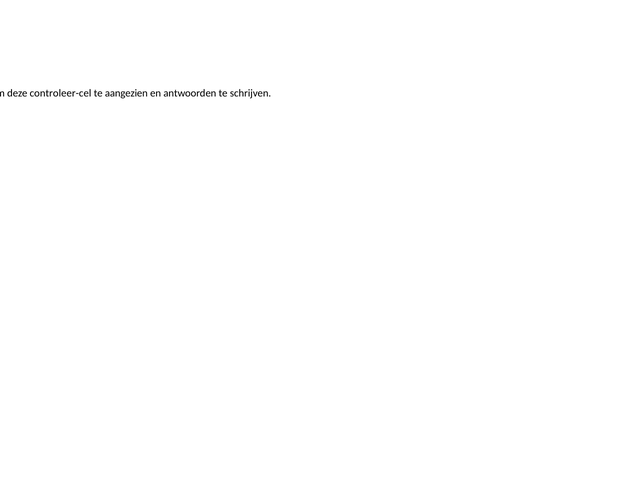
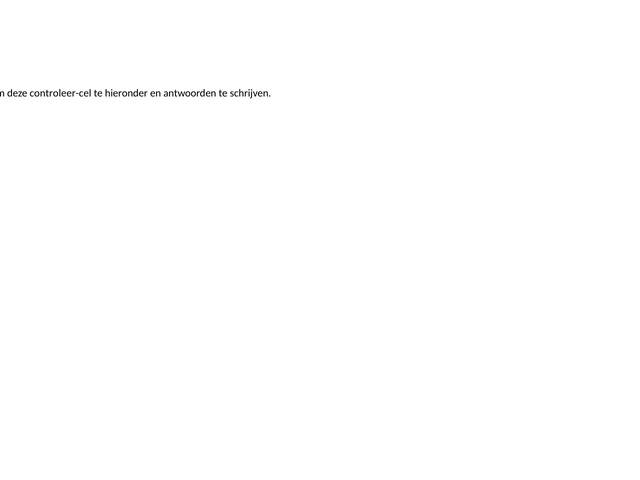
aangezien: aangezien -> hieronder
